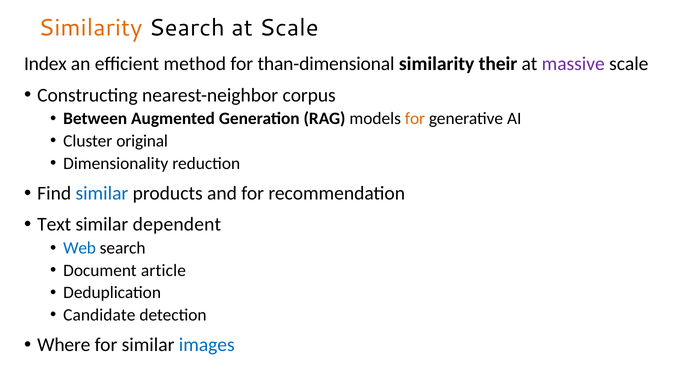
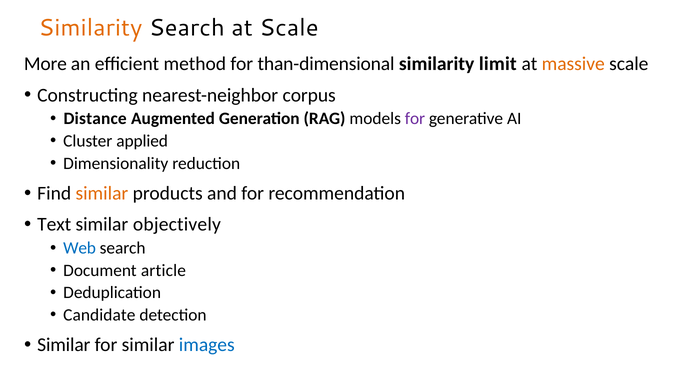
Index: Index -> More
their: their -> limit
massive colour: purple -> orange
Between: Between -> Distance
for at (415, 119) colour: orange -> purple
original: original -> applied
similar at (102, 194) colour: blue -> orange
dependent: dependent -> objectively
Where at (64, 345): Where -> Similar
